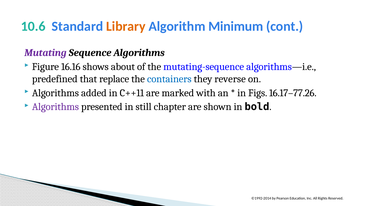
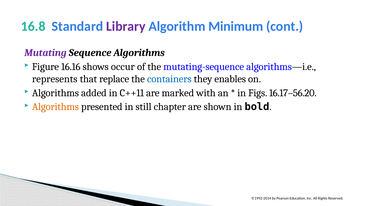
10.6: 10.6 -> 16.8
Library colour: orange -> purple
about: about -> occur
predefined: predefined -> represents
reverse: reverse -> enables
16.17–77.26: 16.17–77.26 -> 16.17–56.20
Algorithms at (55, 107) colour: purple -> orange
